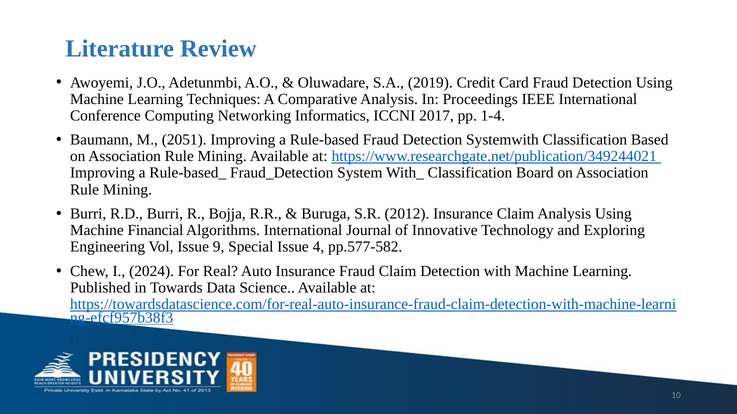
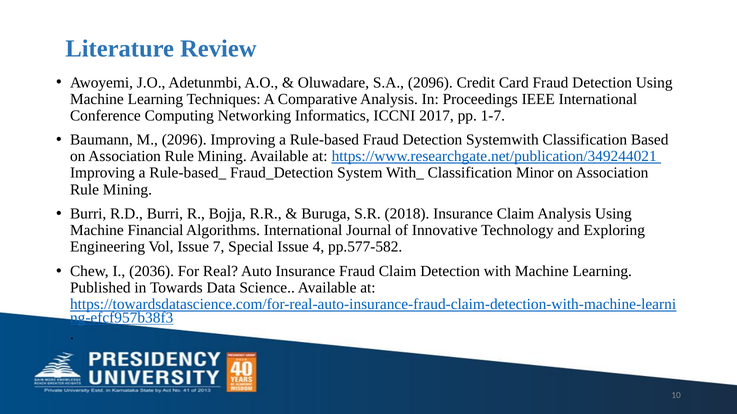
S.A 2019: 2019 -> 2096
1-4: 1-4 -> 1-7
M 2051: 2051 -> 2096
Board: Board -> Minor
2012: 2012 -> 2018
9: 9 -> 7
2024: 2024 -> 2036
